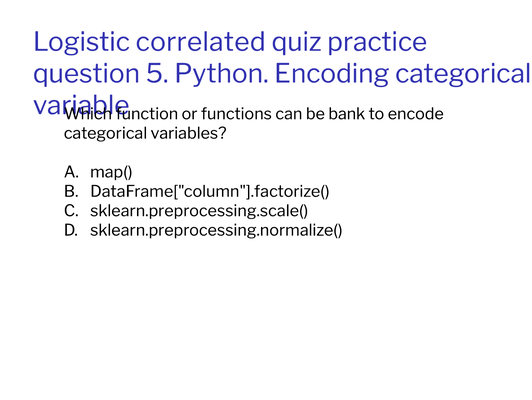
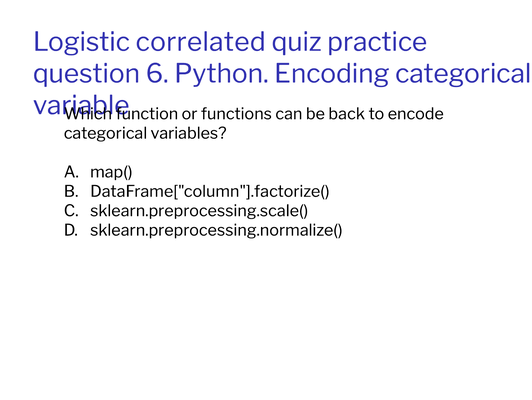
5: 5 -> 6
bank: bank -> back
